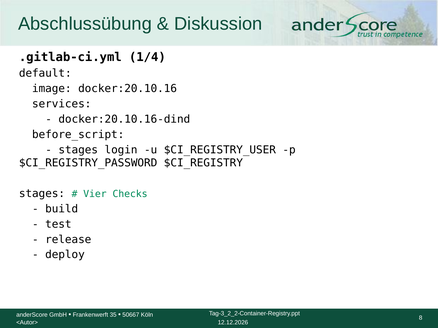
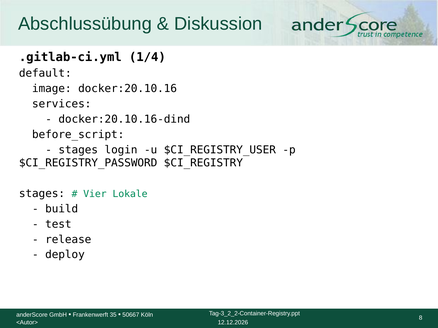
Checks: Checks -> Lokale
